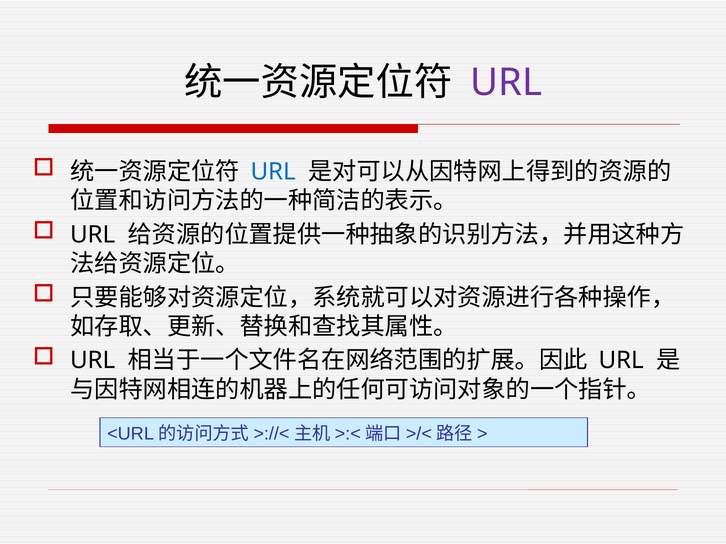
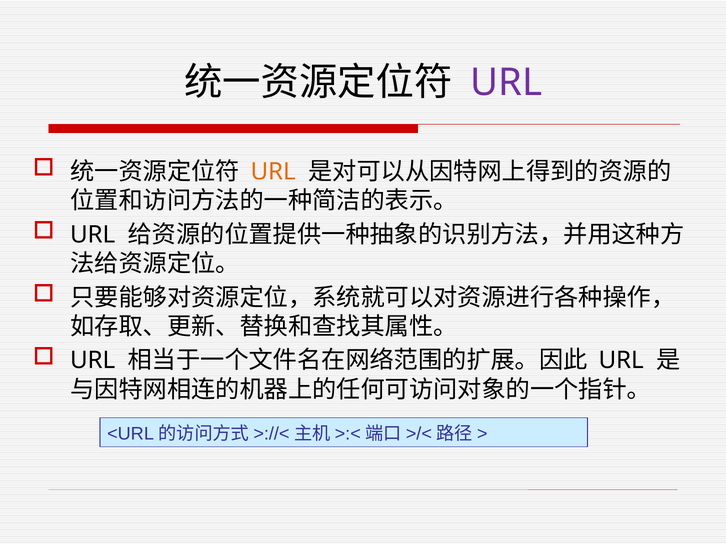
URL at (273, 172) colour: blue -> orange
